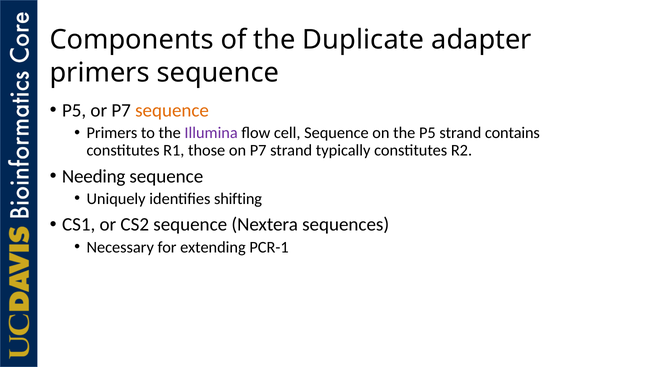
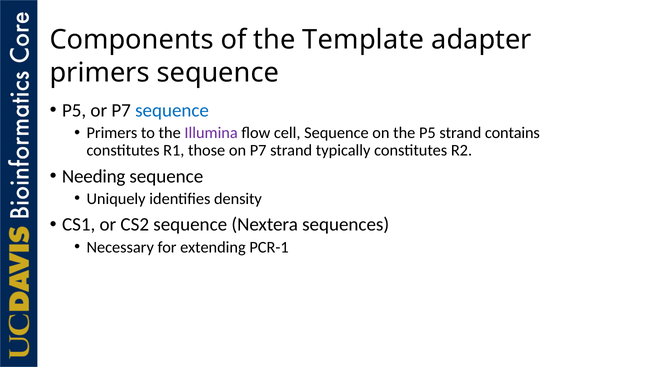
Duplicate: Duplicate -> Template
sequence at (172, 110) colour: orange -> blue
shifting: shifting -> density
